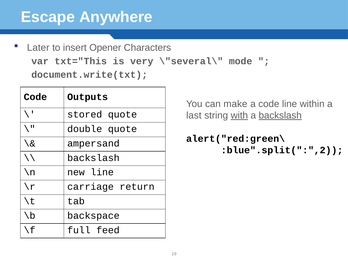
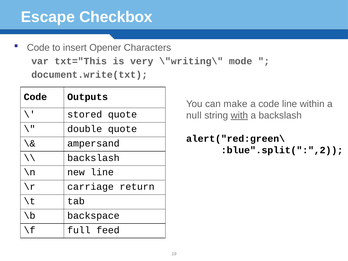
Anywhere: Anywhere -> Checkbox
Later at (38, 48): Later -> Code
\"several\: \"several\ -> \"writing\
last: last -> null
backslash at (280, 115) underline: present -> none
